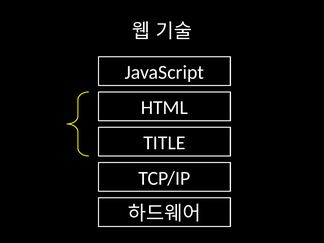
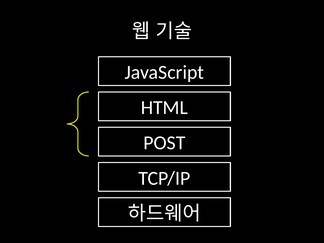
TITLE: TITLE -> POST
